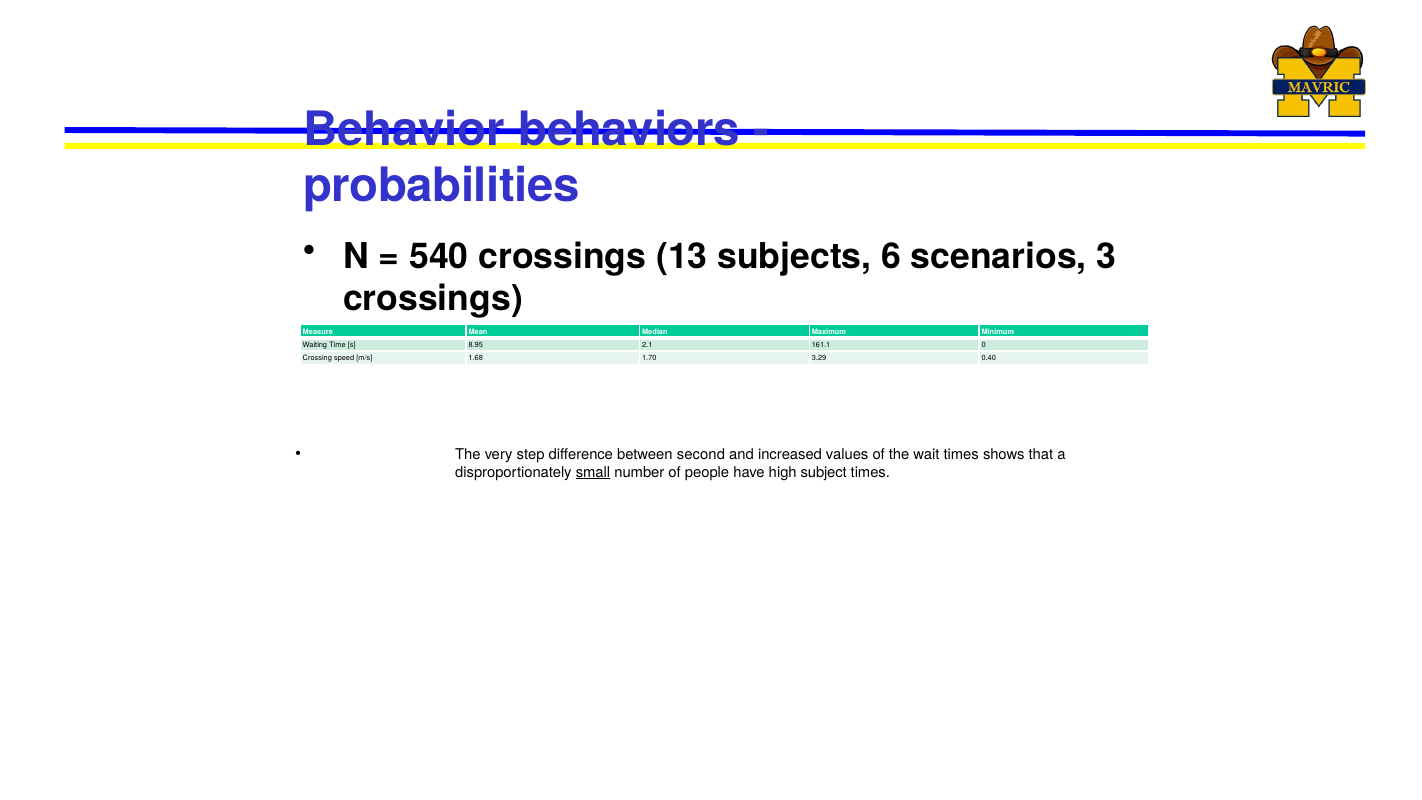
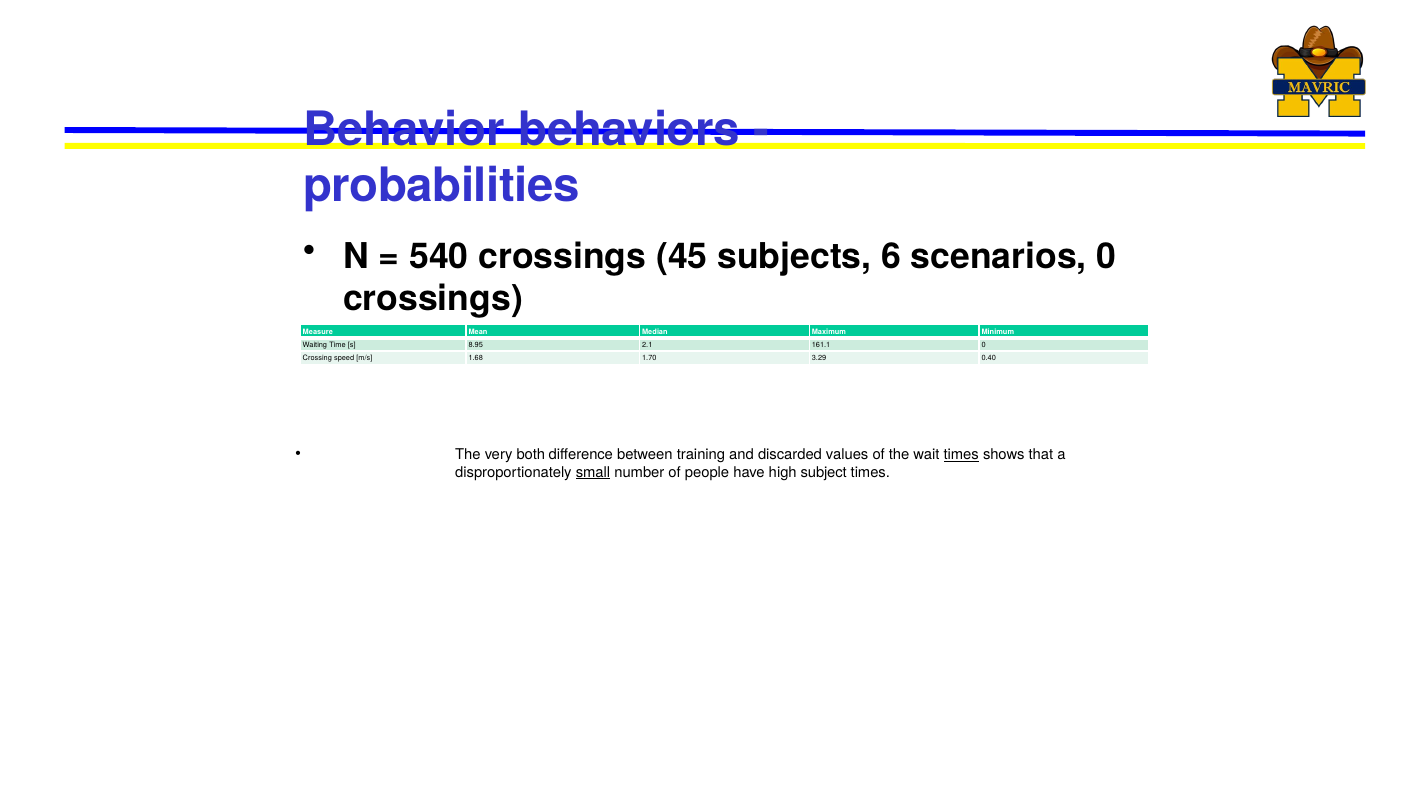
13: 13 -> 45
scenarios 3: 3 -> 0
step: step -> both
second: second -> training
increased: increased -> discarded
times at (961, 455) underline: none -> present
